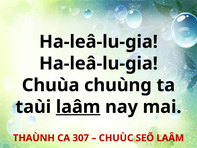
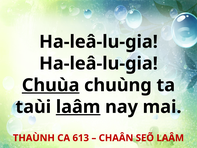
Chuùa underline: none -> present
307: 307 -> 613
CHUÙC: CHUÙC -> CHAÂN
